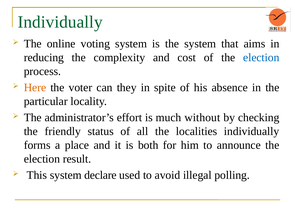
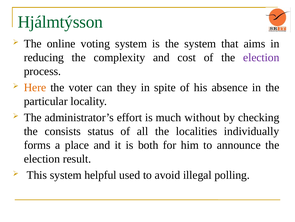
Individually at (60, 22): Individually -> Hjálmtýsson
election at (261, 57) colour: blue -> purple
friendly: friendly -> consists
declare: declare -> helpful
